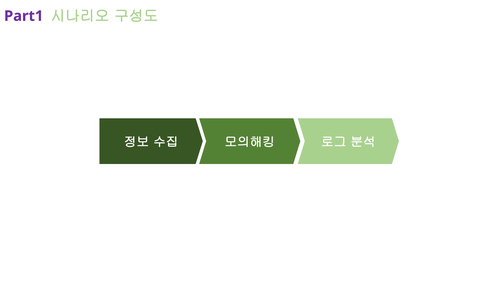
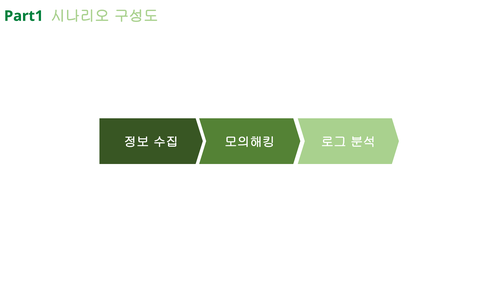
Part1 colour: purple -> green
